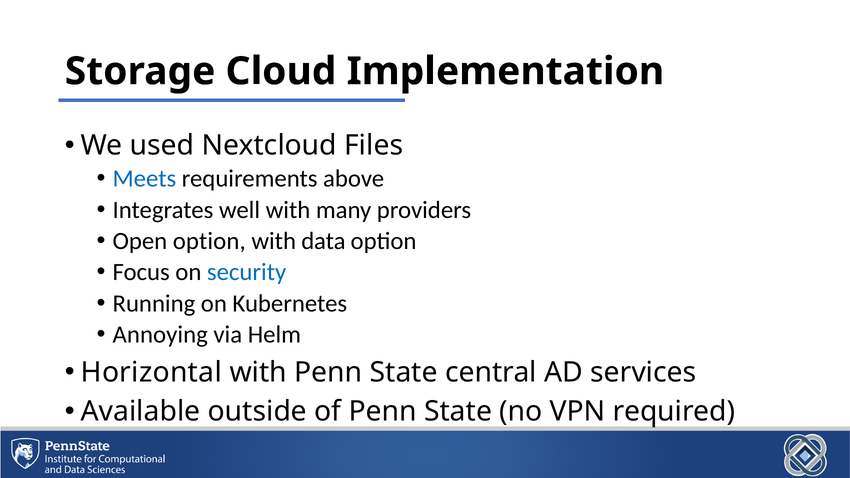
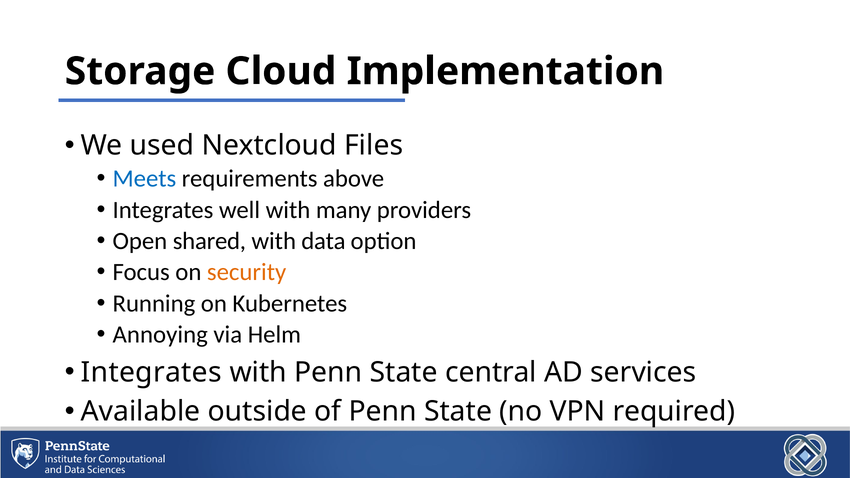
Open option: option -> shared
security colour: blue -> orange
Horizontal at (151, 372): Horizontal -> Integrates
